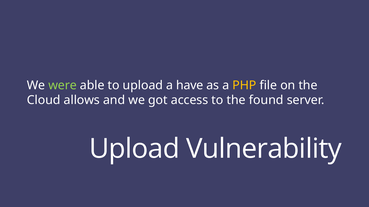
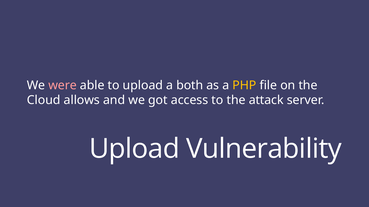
were colour: light green -> pink
have: have -> both
found: found -> attack
